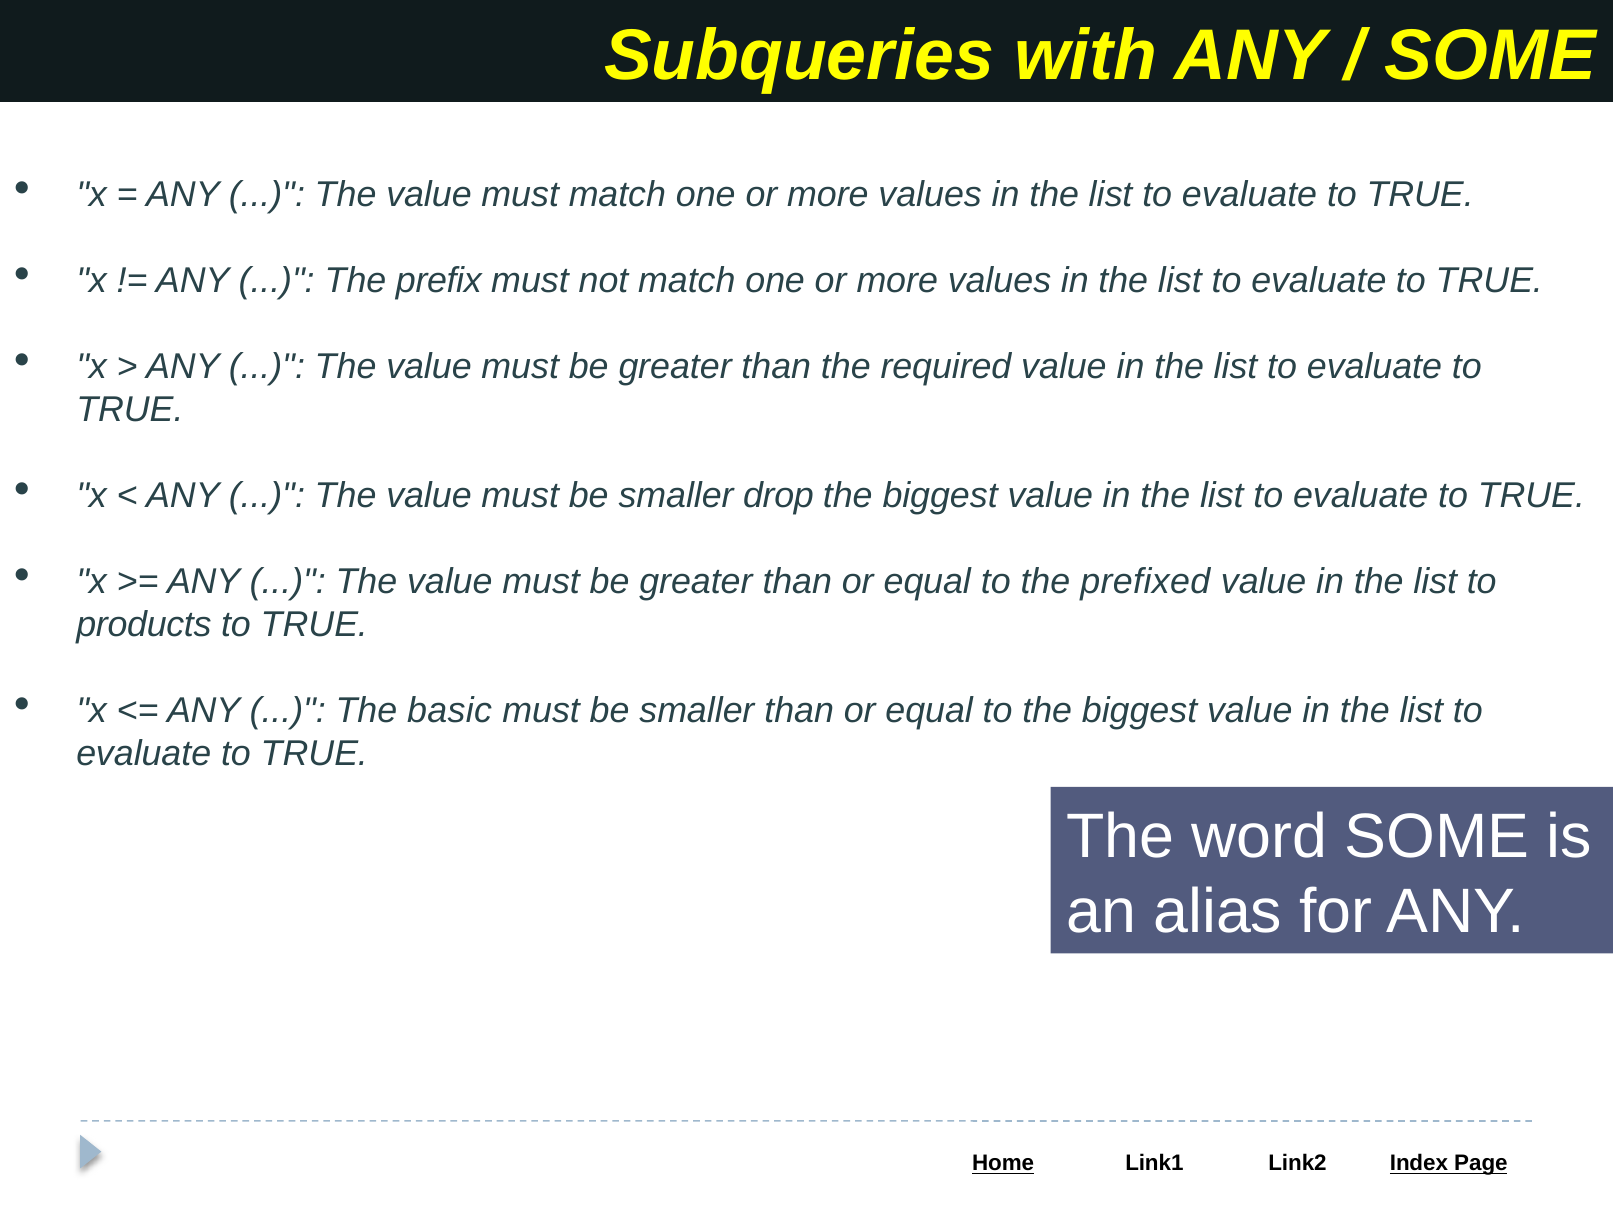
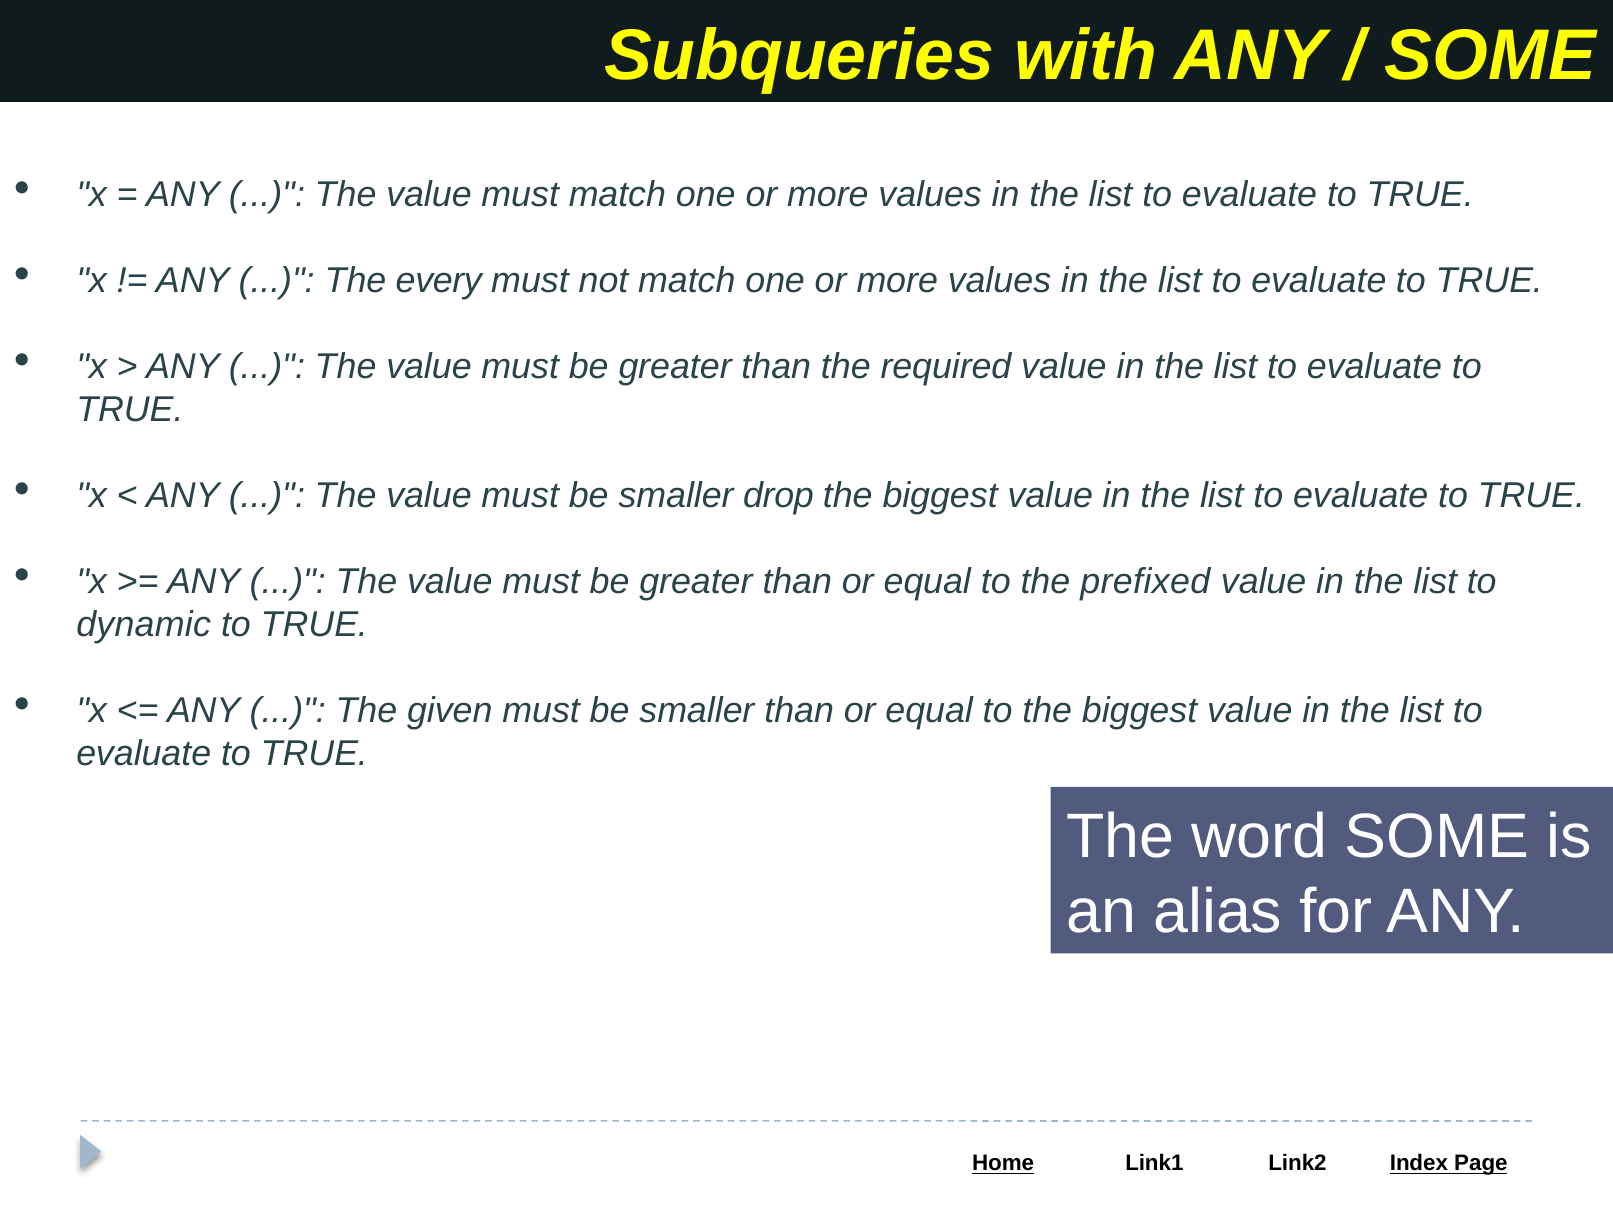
prefix: prefix -> every
products: products -> dynamic
basic: basic -> given
